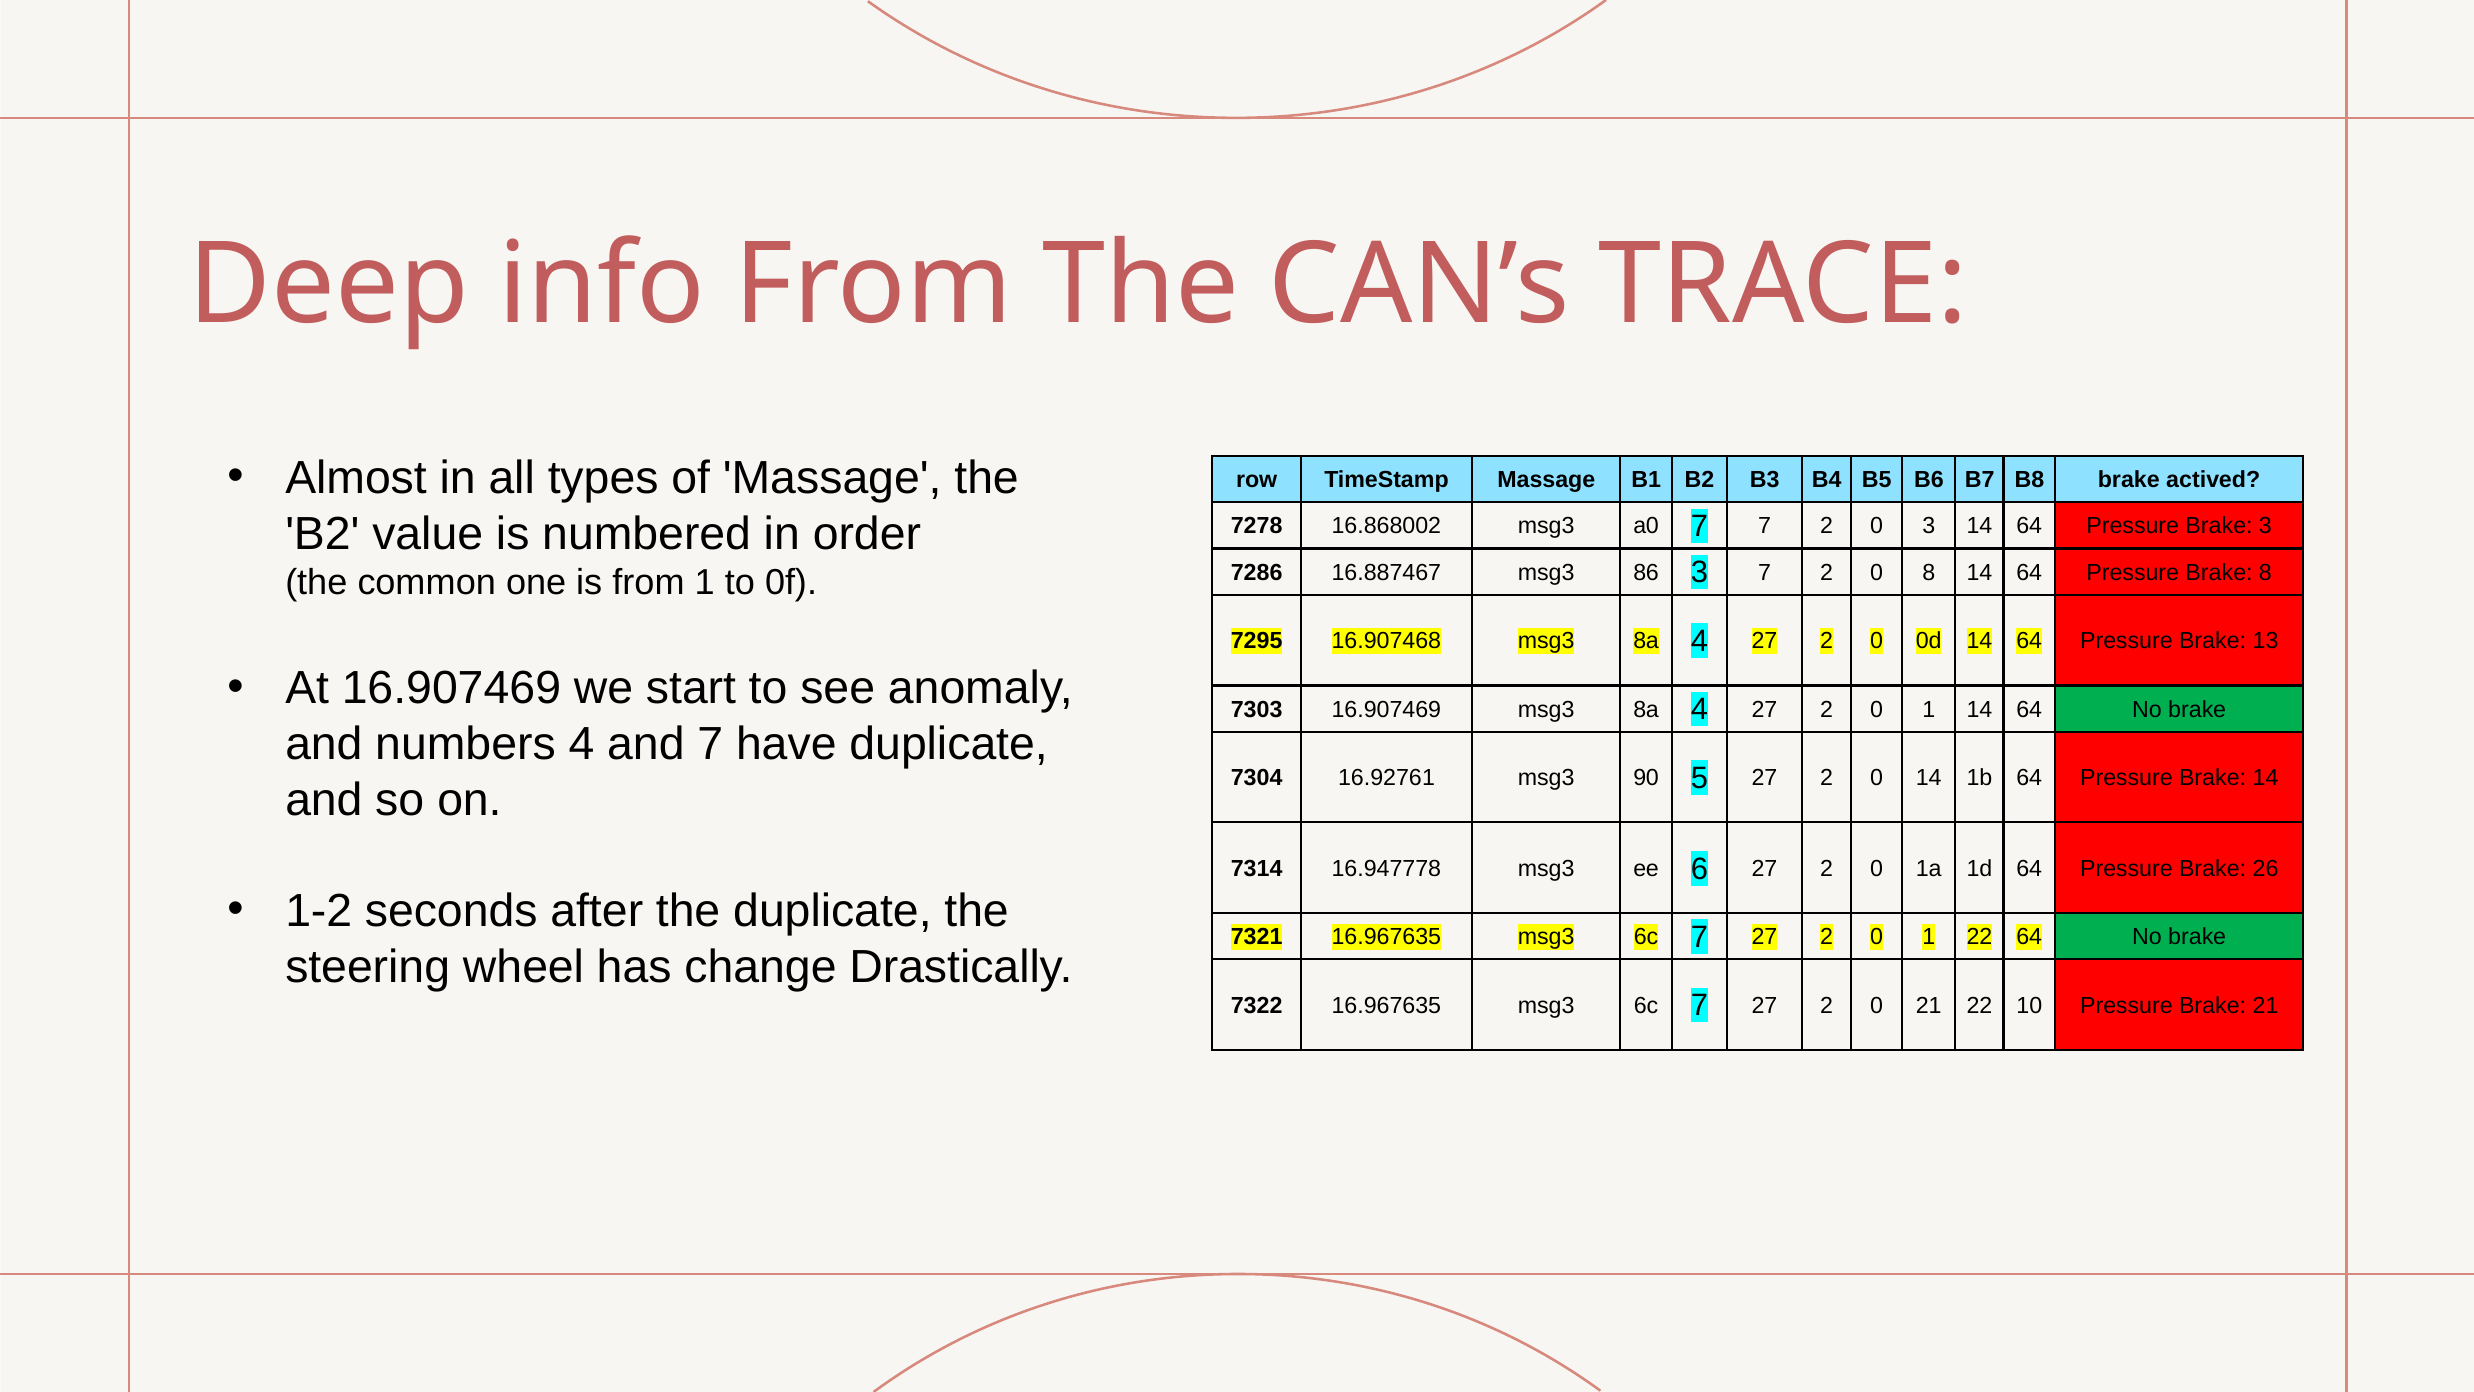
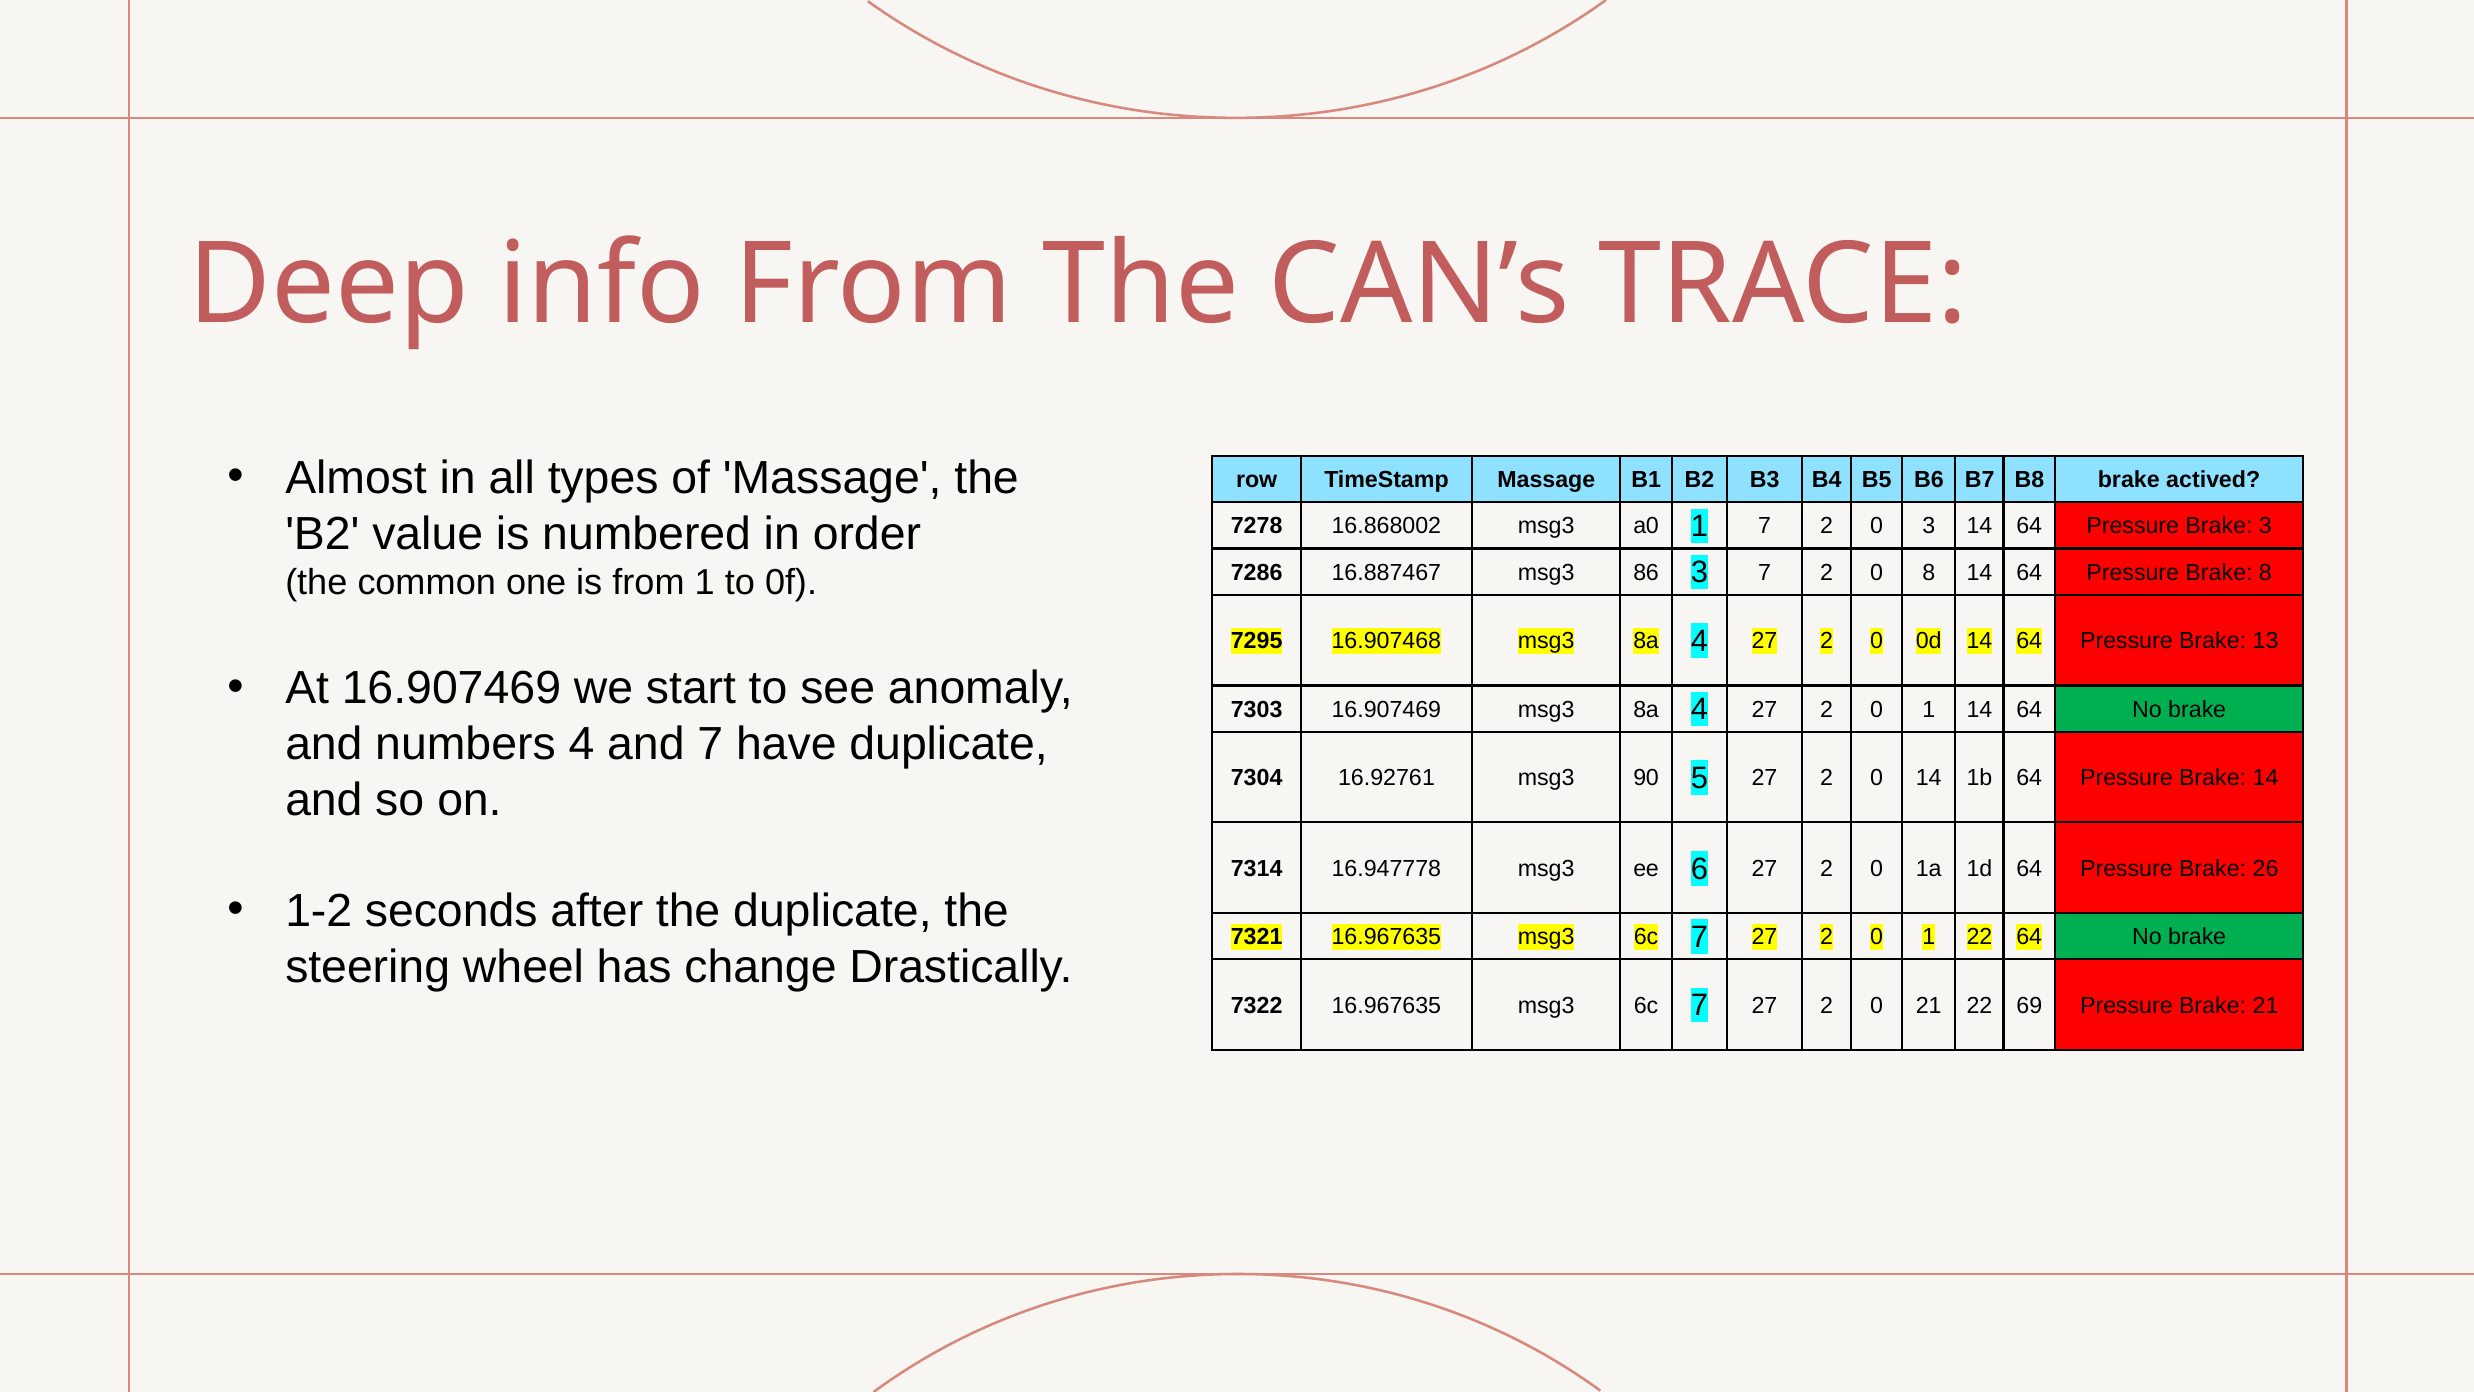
a0 7: 7 -> 1
10: 10 -> 69
